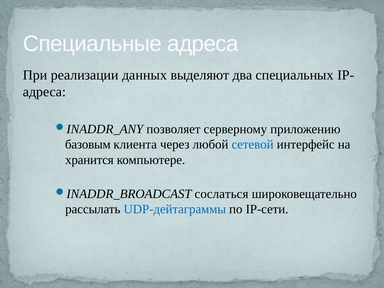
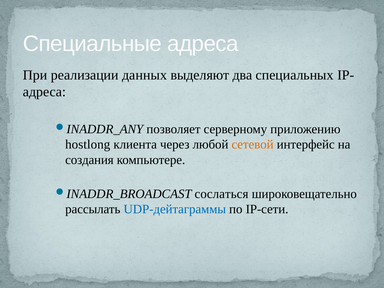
базовым: базовым -> hostlong
сетевой colour: blue -> orange
хранится: хранится -> создания
